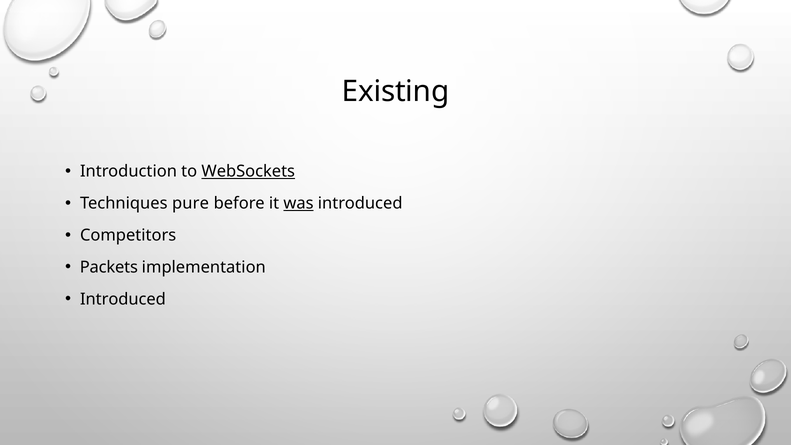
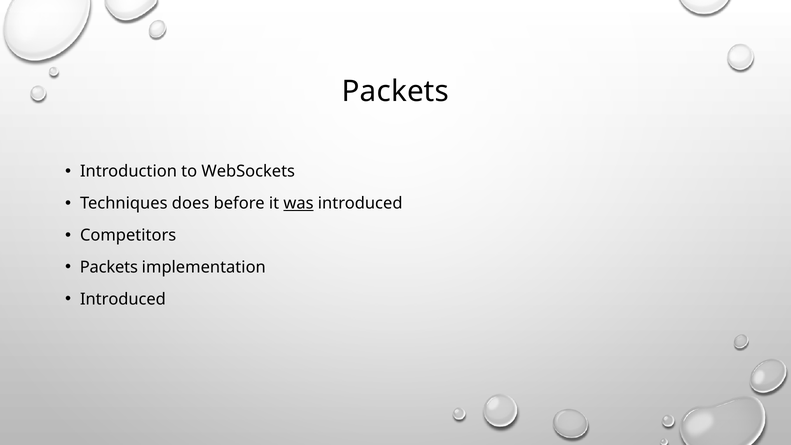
Existing at (396, 92): Existing -> Packets
WebSockets underline: present -> none
pure: pure -> does
